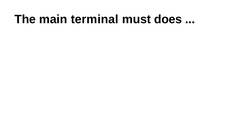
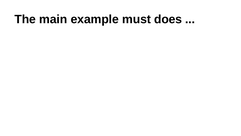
terminal: terminal -> example
